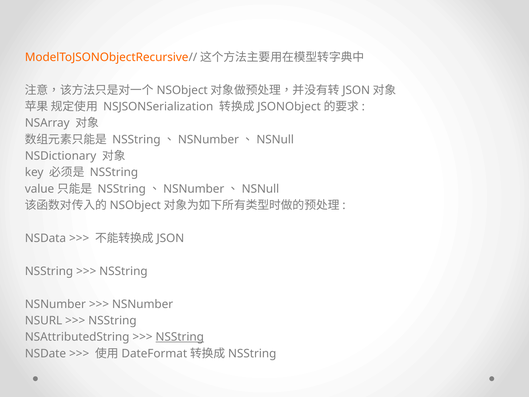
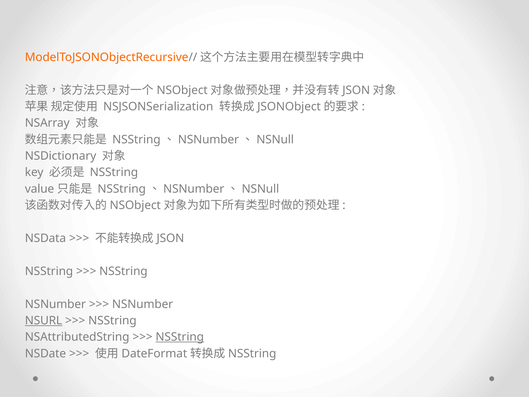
NSURL underline: none -> present
